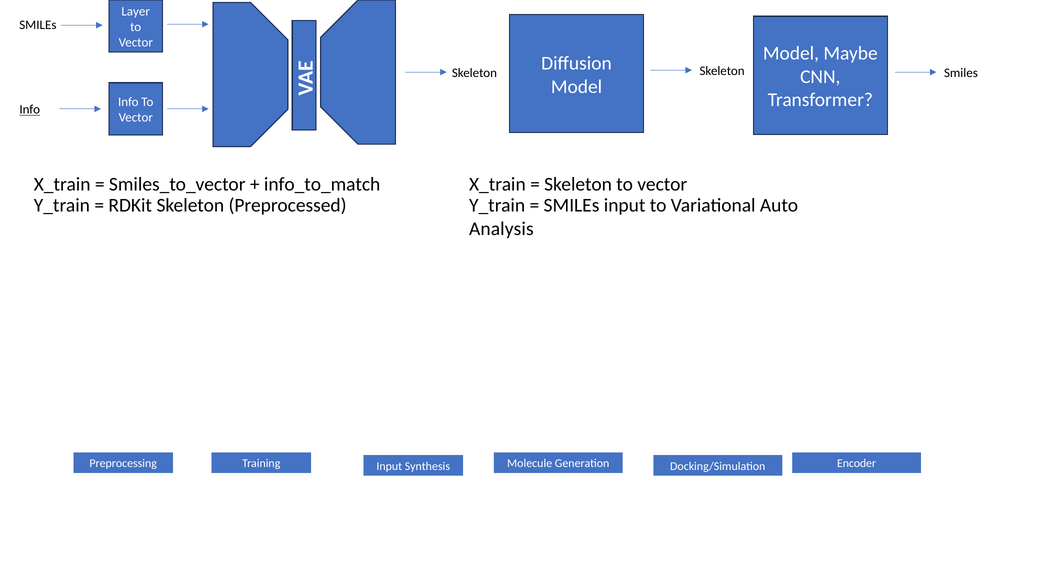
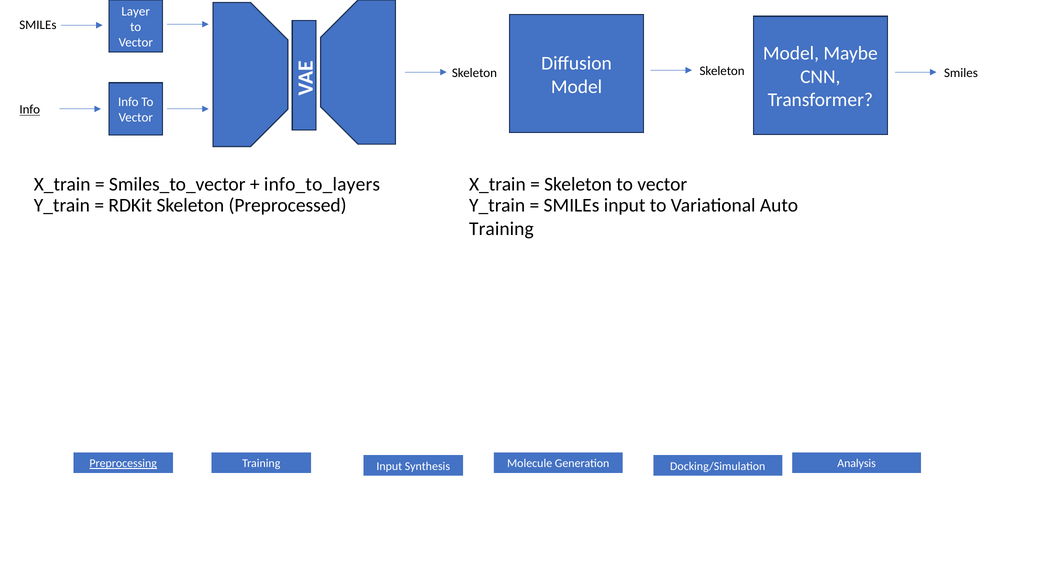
info_to_match: info_to_match -> info_to_layers
Analysis at (501, 229): Analysis -> Training
Preprocessing underline: none -> present
Encoder: Encoder -> Analysis
